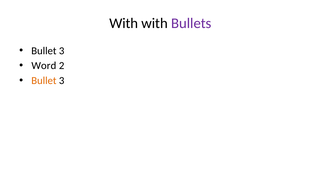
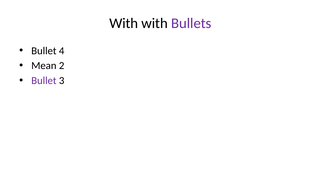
3 at (62, 51): 3 -> 4
Word: Word -> Mean
Bullet at (44, 81) colour: orange -> purple
